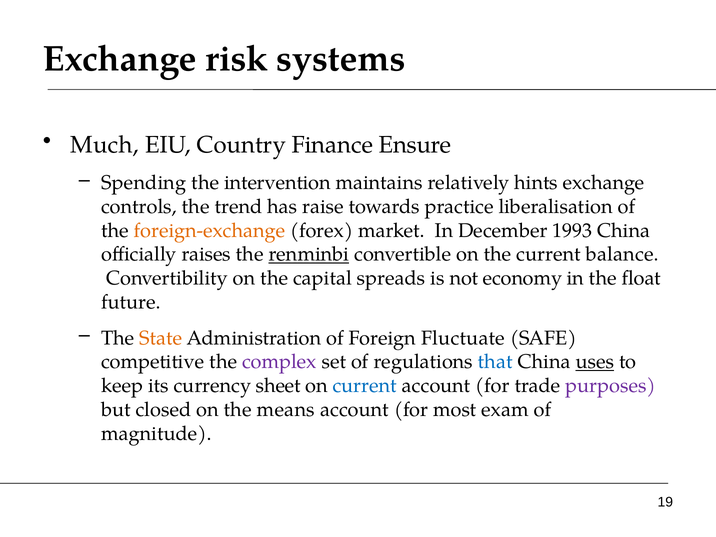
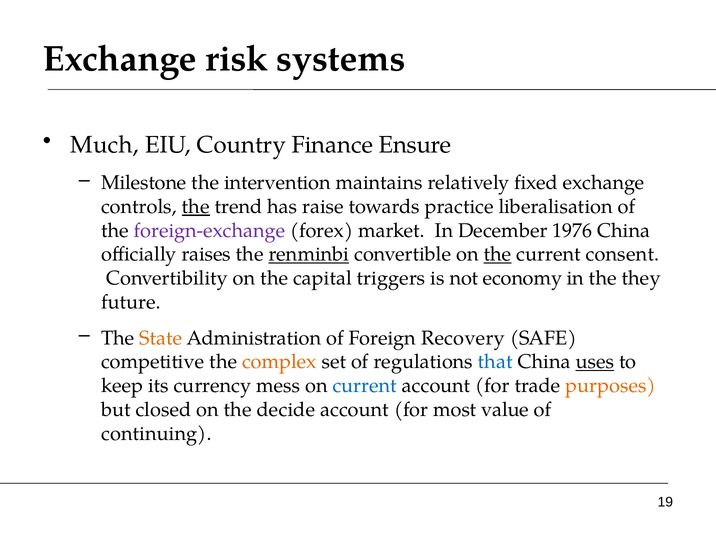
Spending: Spending -> Milestone
hints: hints -> fixed
the at (196, 207) underline: none -> present
foreign-exchange colour: orange -> purple
1993: 1993 -> 1976
the at (498, 254) underline: none -> present
balance: balance -> consent
spreads: spreads -> triggers
float: float -> they
Fluctuate: Fluctuate -> Recovery
complex colour: purple -> orange
sheet: sheet -> mess
purposes colour: purple -> orange
means: means -> decide
exam: exam -> value
magnitude: magnitude -> continuing
